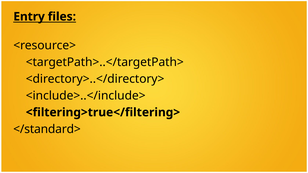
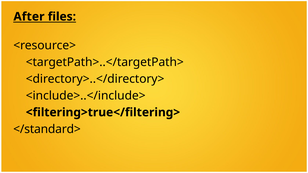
Entry: Entry -> After
